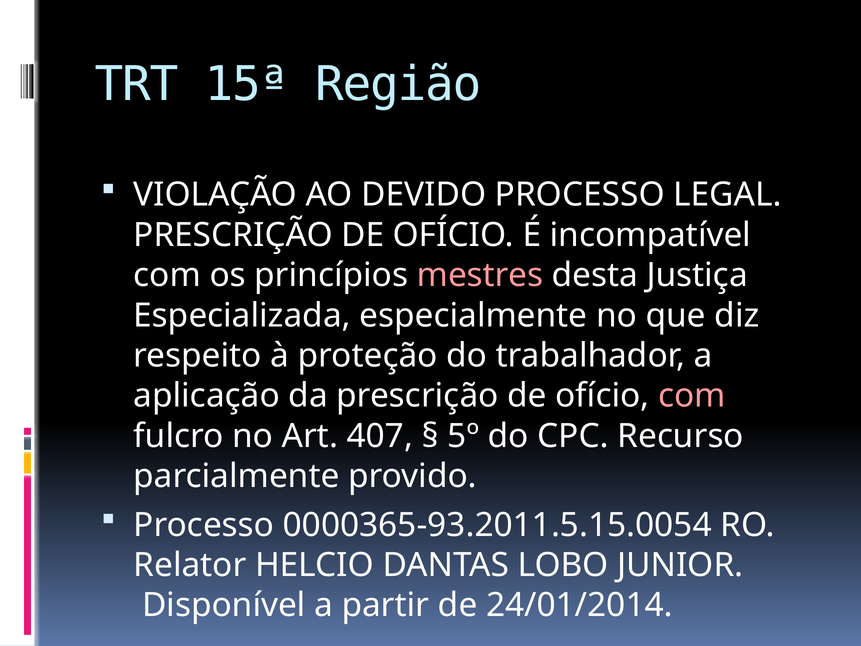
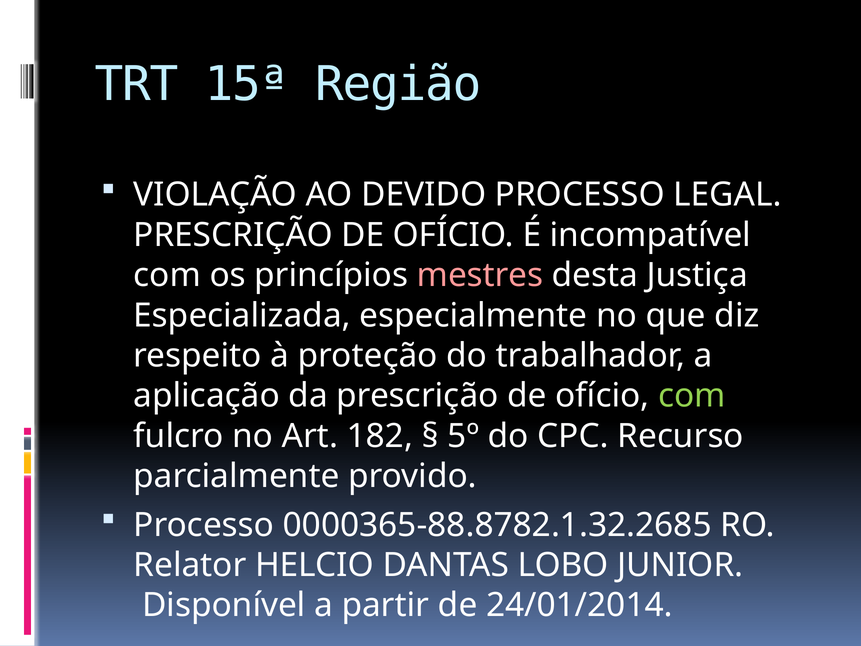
com at (692, 396) colour: pink -> light green
407: 407 -> 182
0000365-93.2011.5.15.0054: 0000365-93.2011.5.15.0054 -> 0000365-88.8782.1.32.2685
